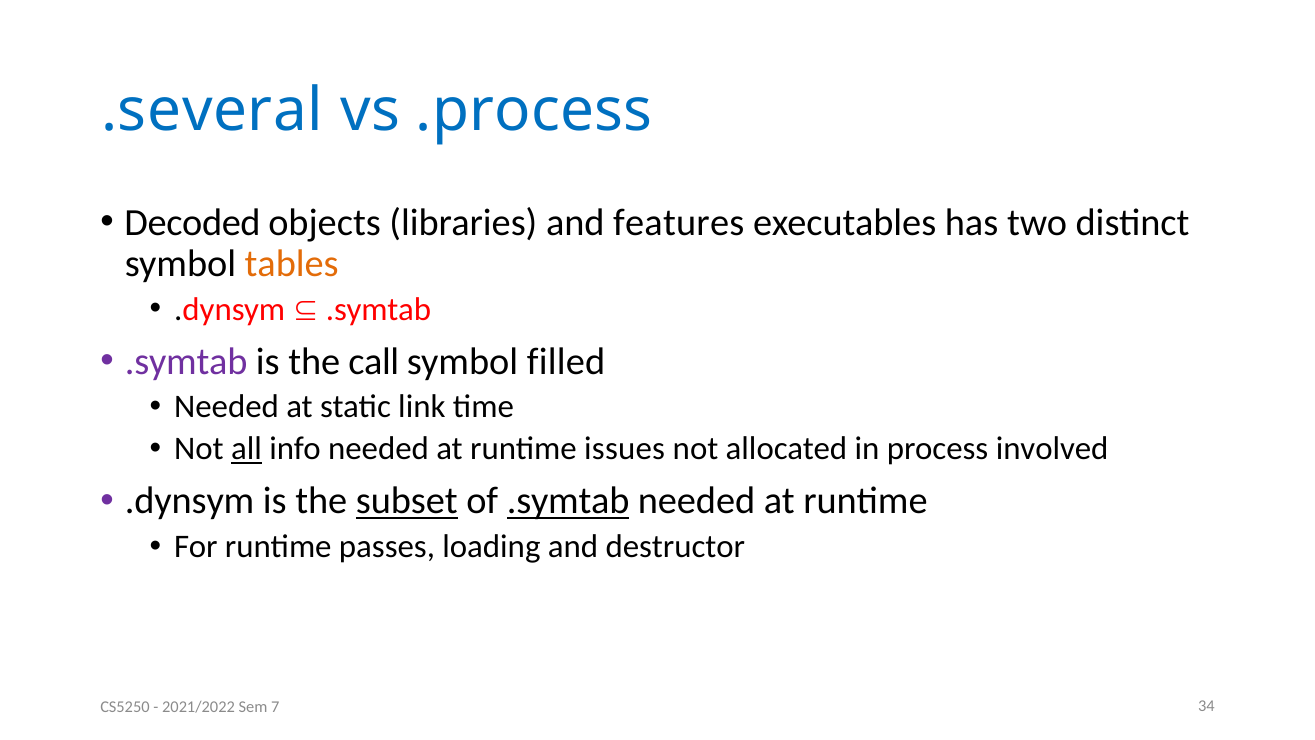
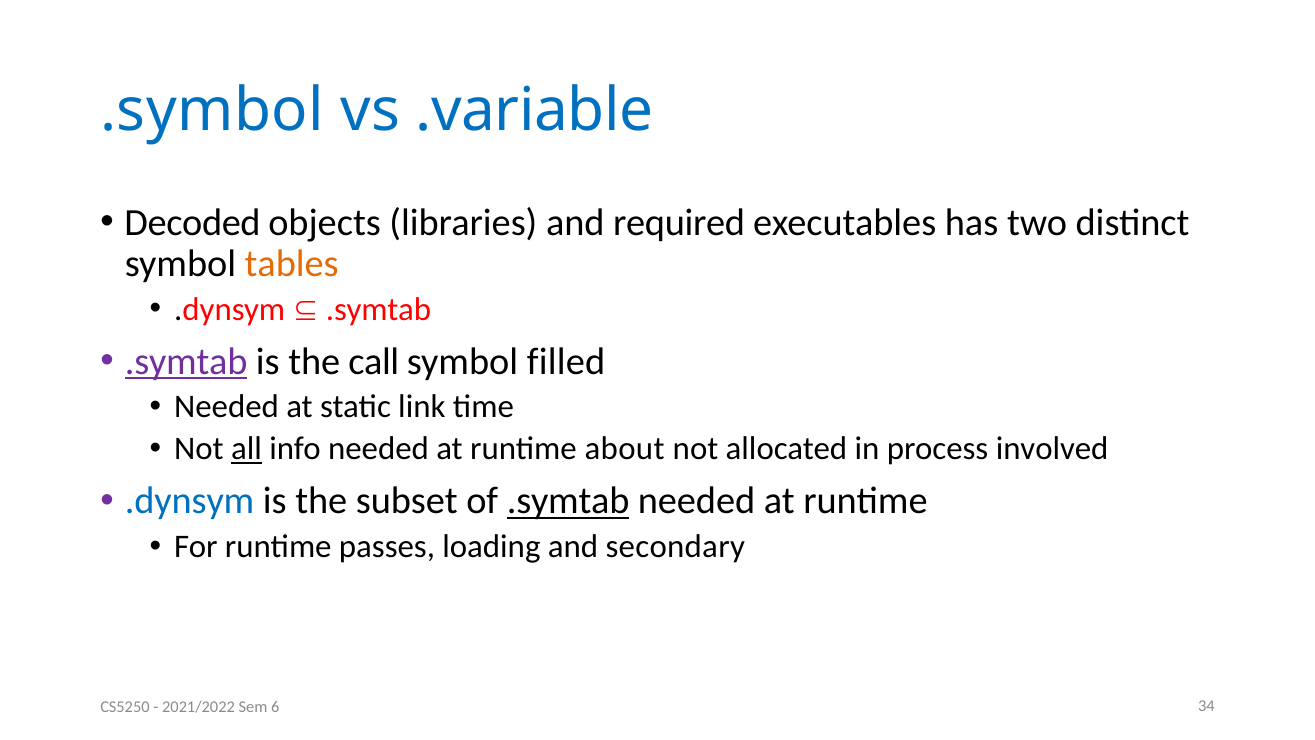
.several: .several -> .symbol
.process: .process -> .variable
features: features -> required
.symtab at (186, 361) underline: none -> present
issues: issues -> about
.dynsym at (190, 501) colour: black -> blue
subset underline: present -> none
destructor: destructor -> secondary
7: 7 -> 6
